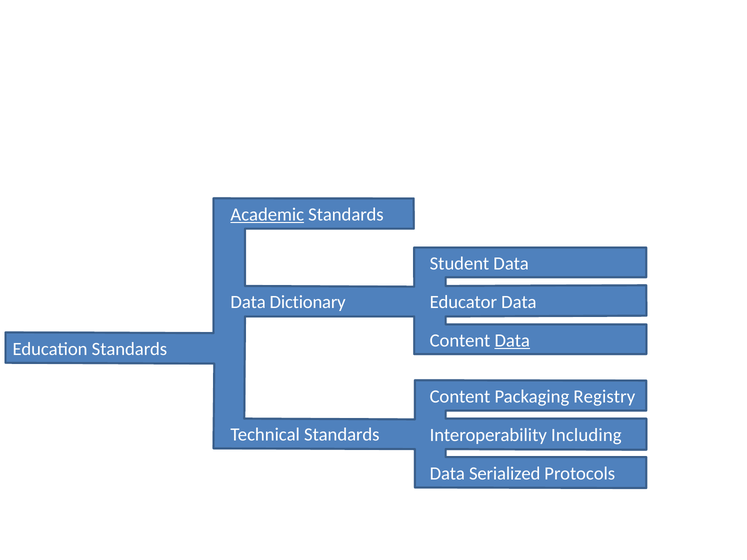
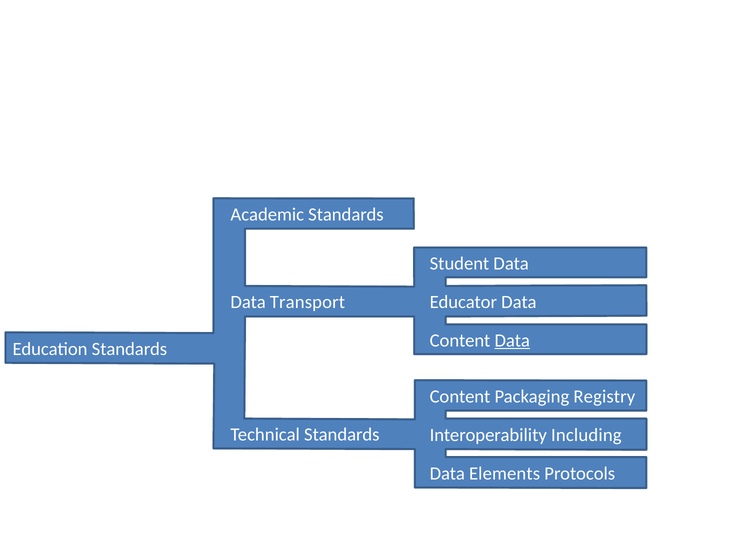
Academic underline: present -> none
Dictionary: Dictionary -> Transport
Serialized: Serialized -> Elements
